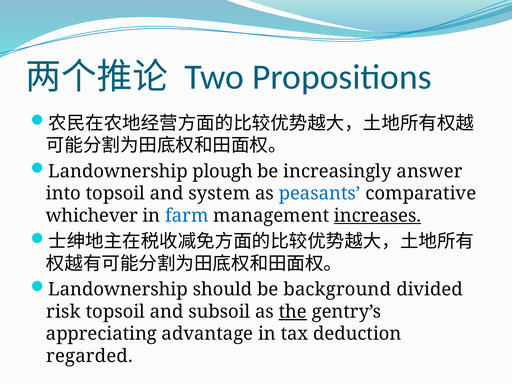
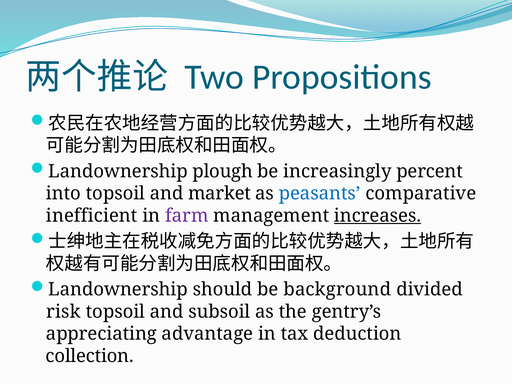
answer: answer -> percent
system: system -> market
whichever: whichever -> inefficient
farm colour: blue -> purple
the underline: present -> none
regarded: regarded -> collection
